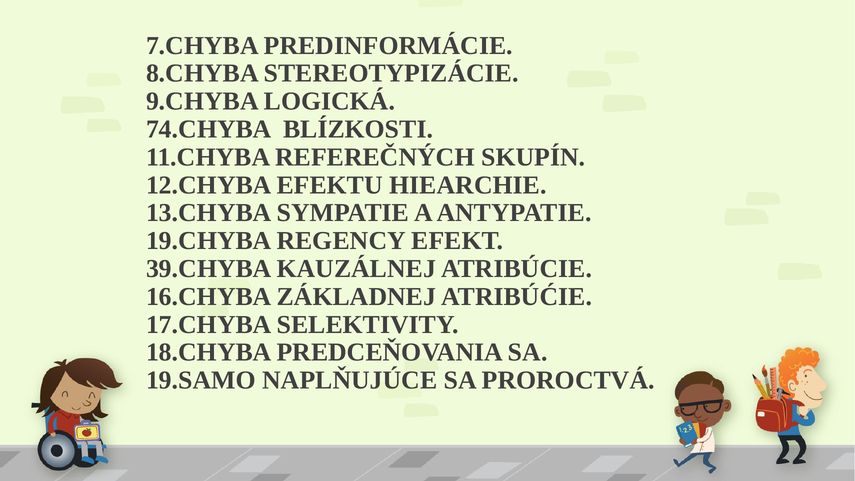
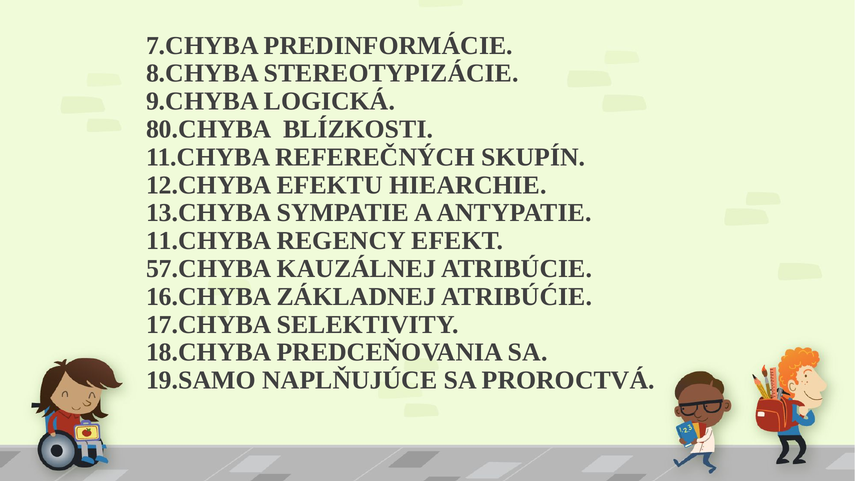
74.CHYBA: 74.CHYBA -> 80.CHYBA
19.CHYBA at (209, 241): 19.CHYBA -> 11.CHYBA
39.CHYBA: 39.CHYBA -> 57.CHYBA
